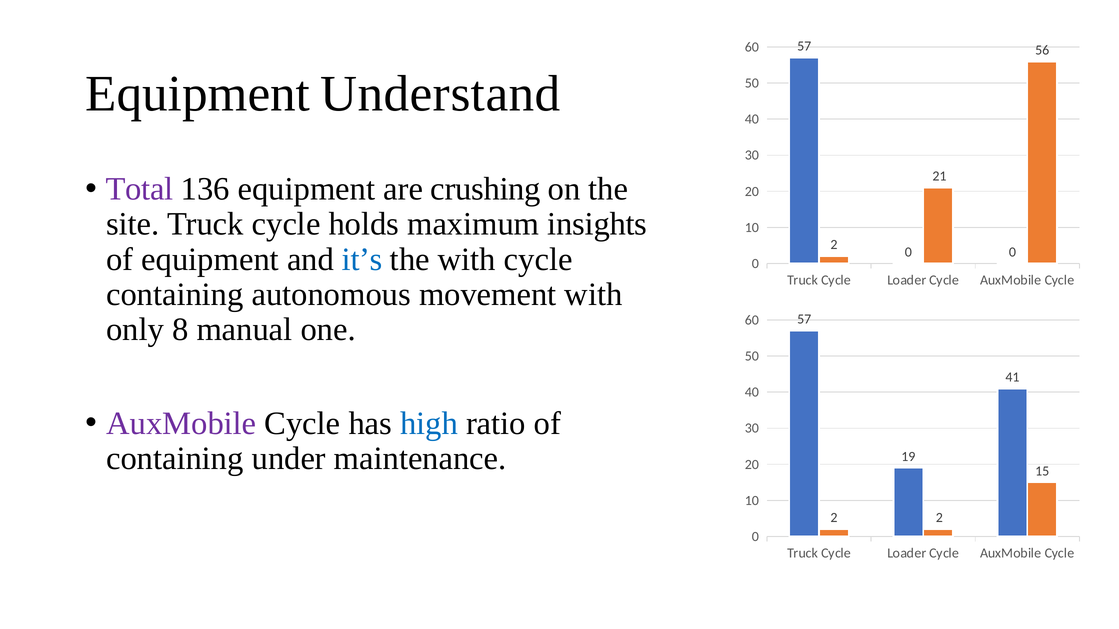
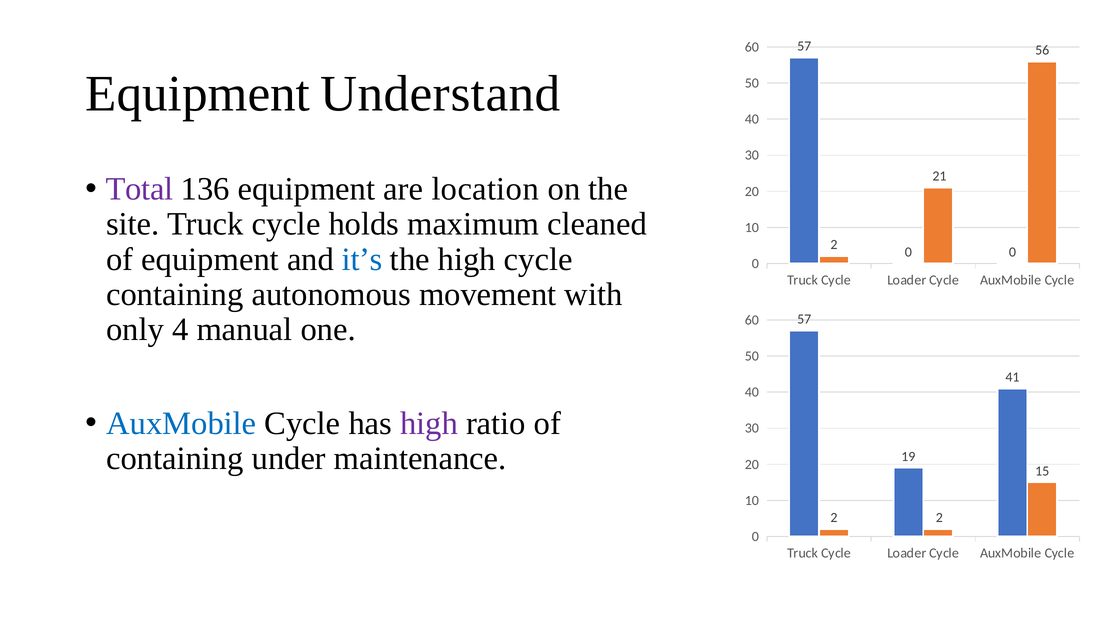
crushing: crushing -> location
insights: insights -> cleaned
the with: with -> high
8: 8 -> 4
AuxMobile at (181, 424) colour: purple -> blue
high at (429, 424) colour: blue -> purple
